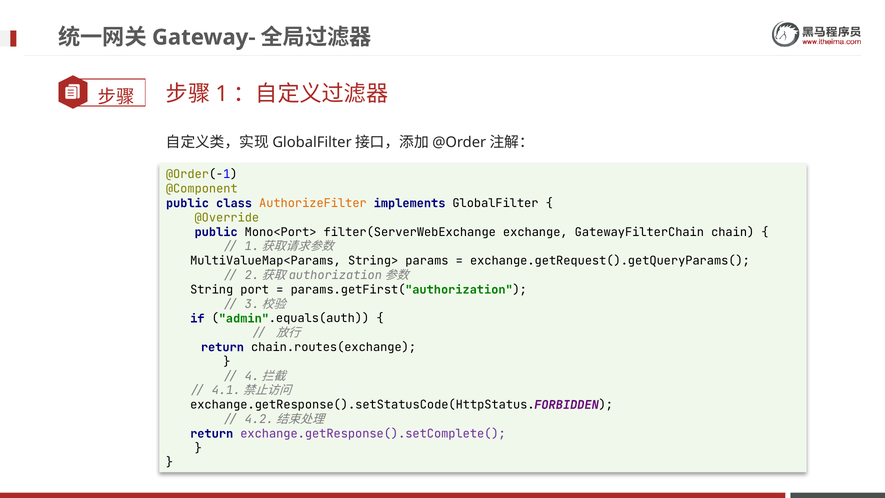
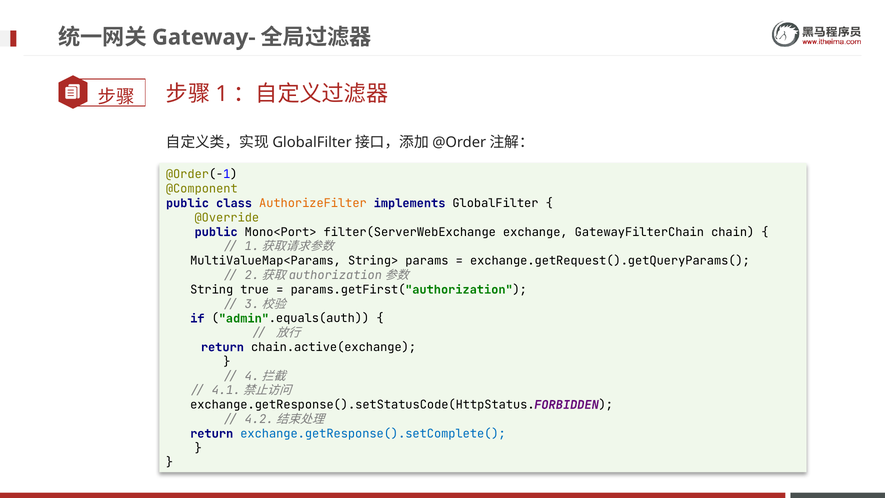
port: port -> true
chain.routes(exchange: chain.routes(exchange -> chain.active(exchange
exchange.getResponse().setComplete( colour: purple -> blue
